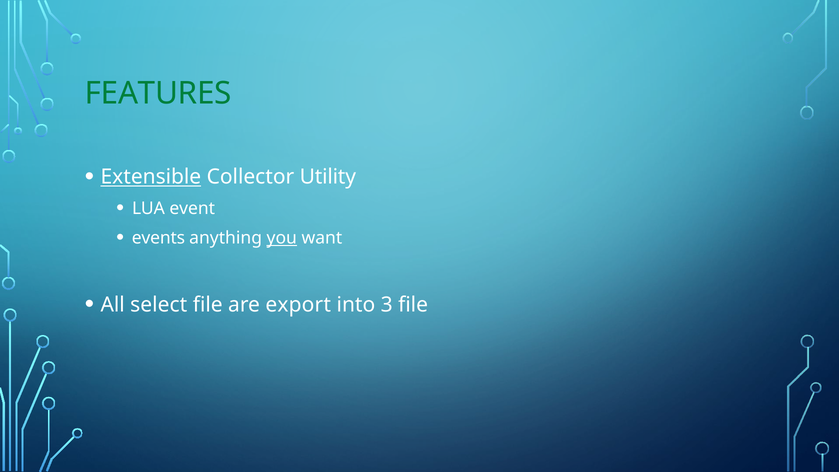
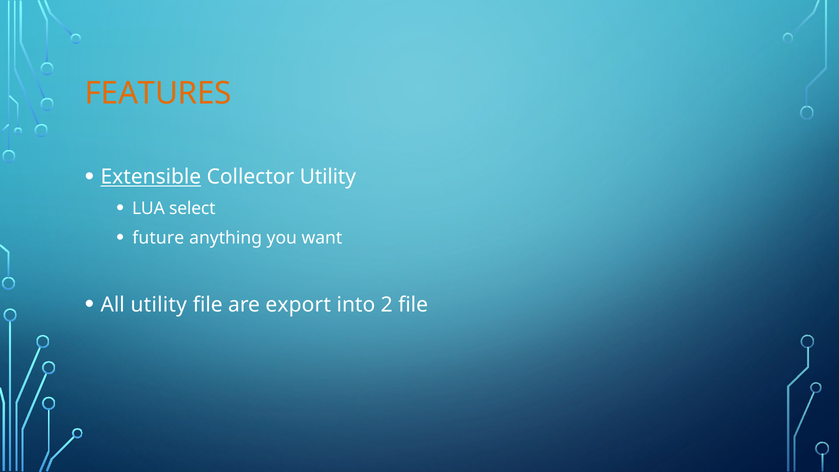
FEATURES colour: green -> orange
event: event -> select
events: events -> future
you underline: present -> none
All select: select -> utility
3: 3 -> 2
